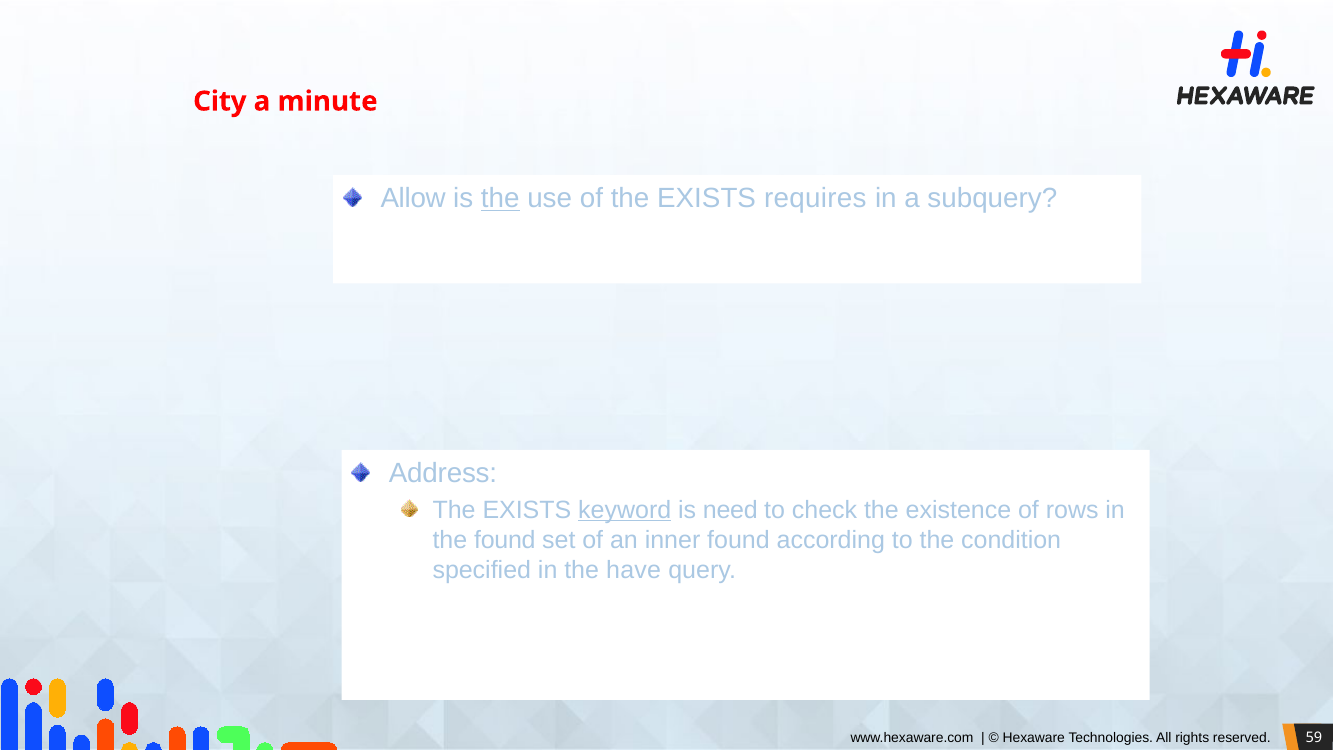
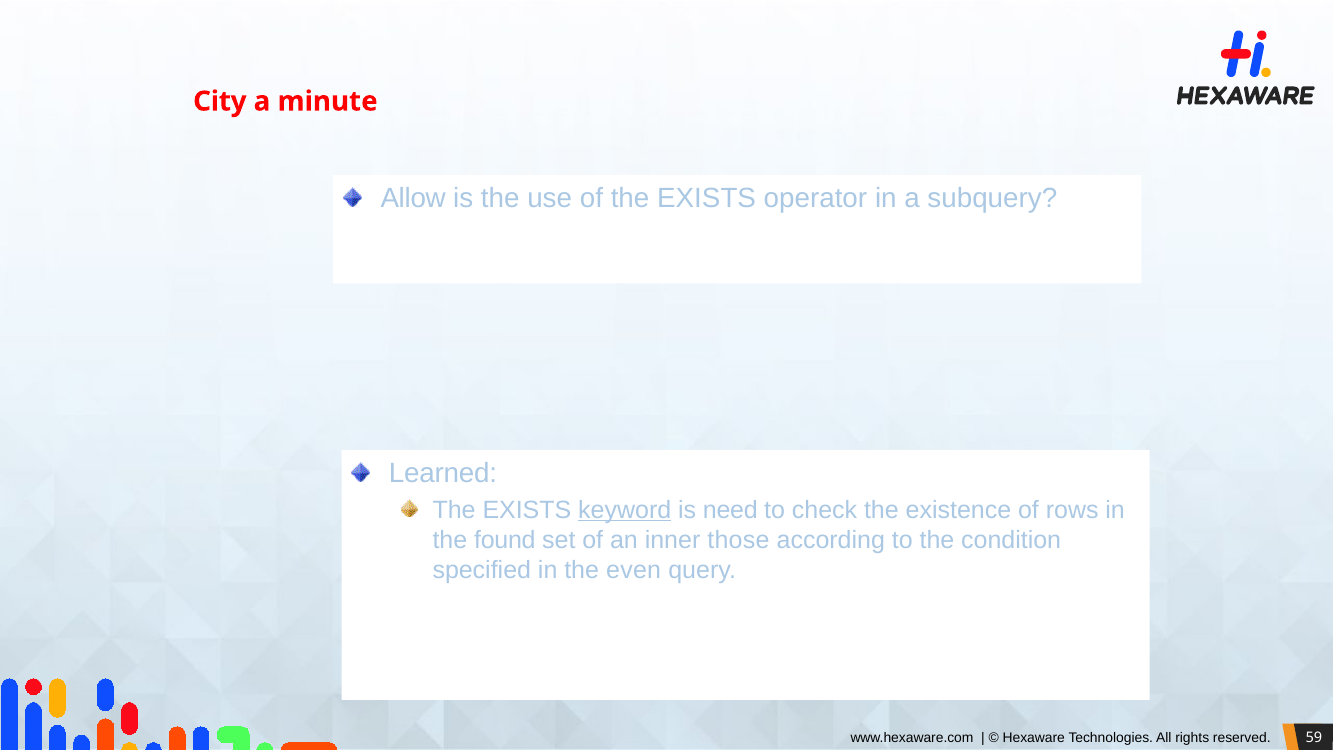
the at (500, 198) underline: present -> none
requires: requires -> operator
Address: Address -> Learned
inner found: found -> those
have: have -> even
